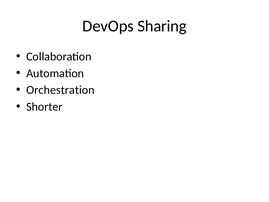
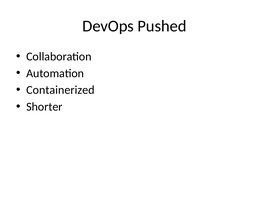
Sharing: Sharing -> Pushed
Orchestration: Orchestration -> Containerized
